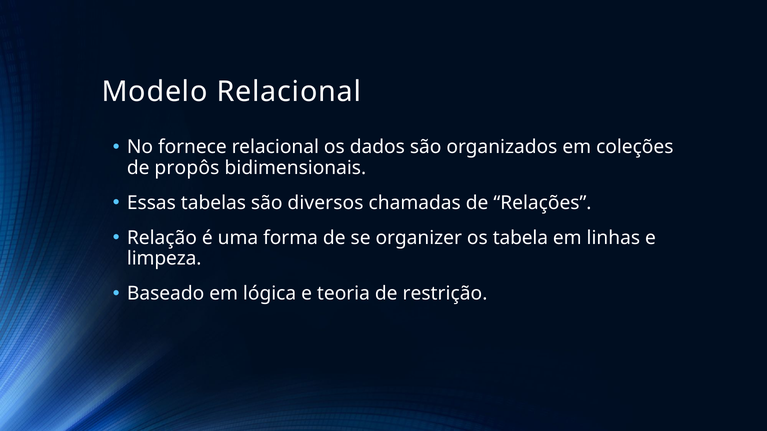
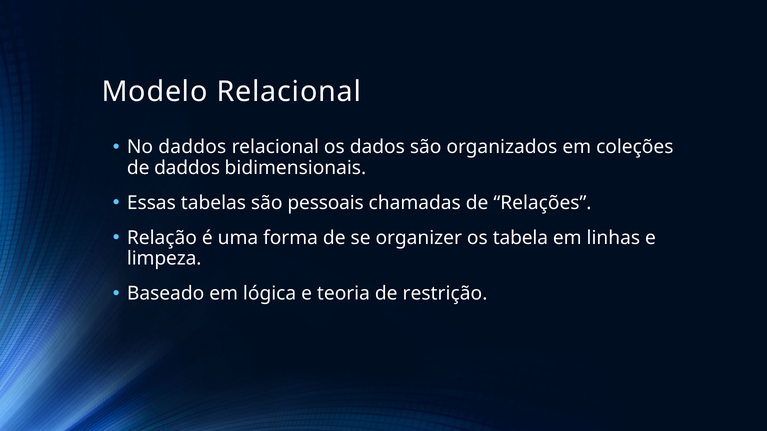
No fornece: fornece -> daddos
de propôs: propôs -> daddos
diversos: diversos -> pessoais
